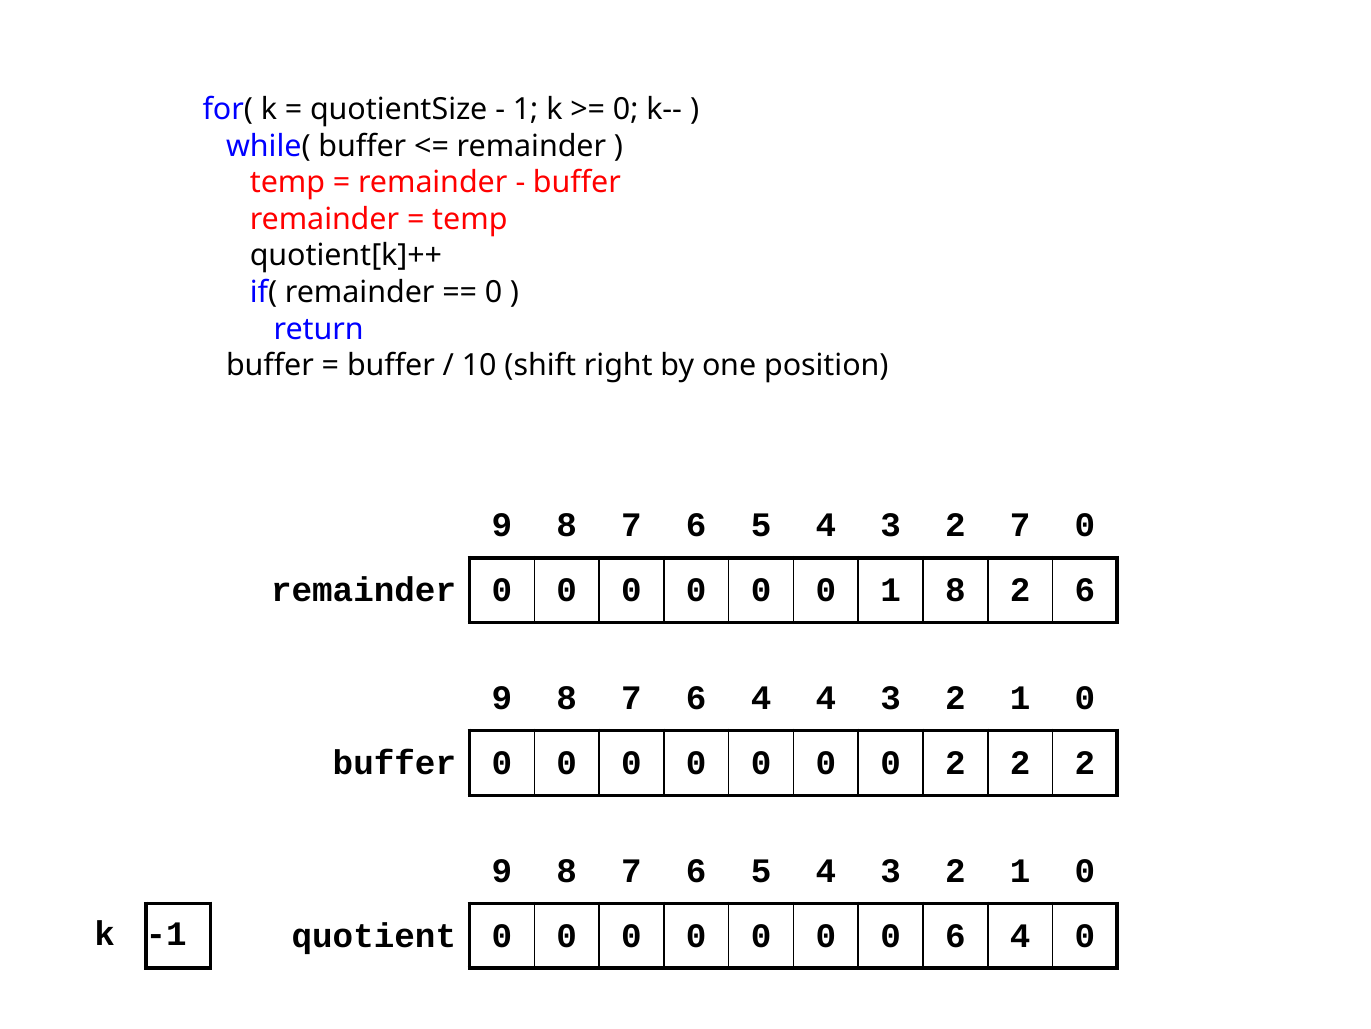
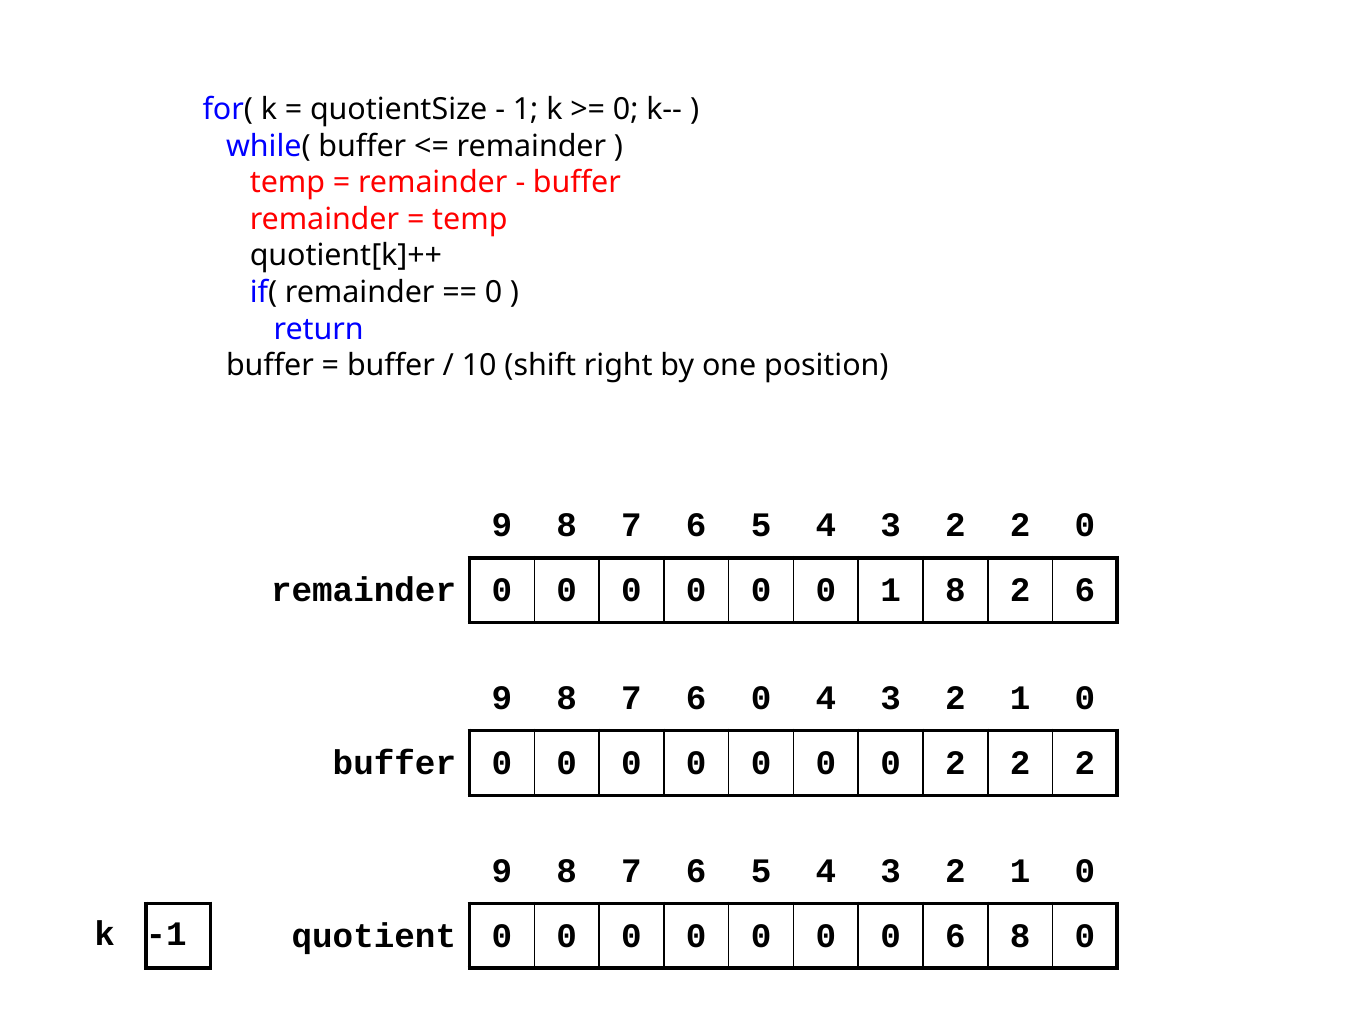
3 2 7: 7 -> 2
7 6 4: 4 -> 0
0 6 4: 4 -> 8
